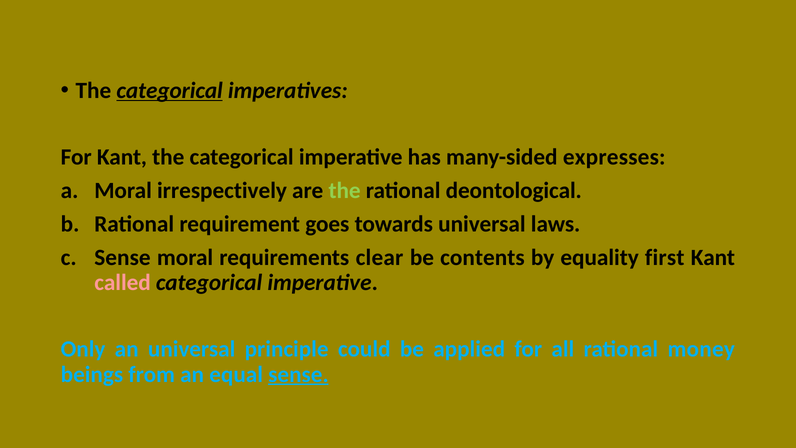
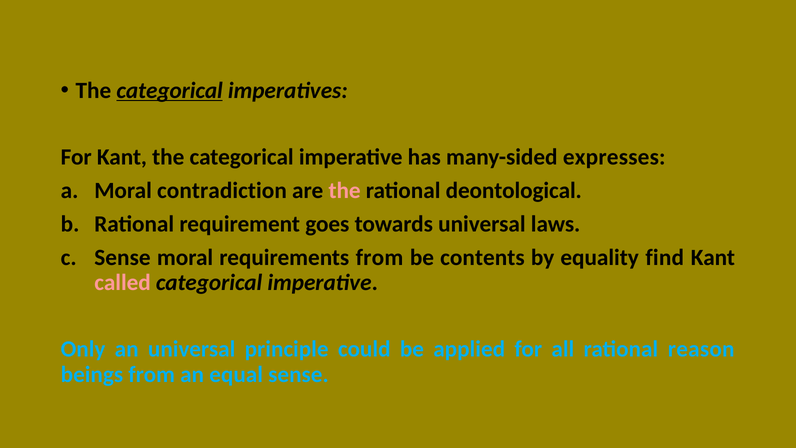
irrespectively: irrespectively -> contradiction
the at (345, 191) colour: light green -> pink
requirements clear: clear -> from
first: first -> find
money: money -> reason
sense at (298, 374) underline: present -> none
